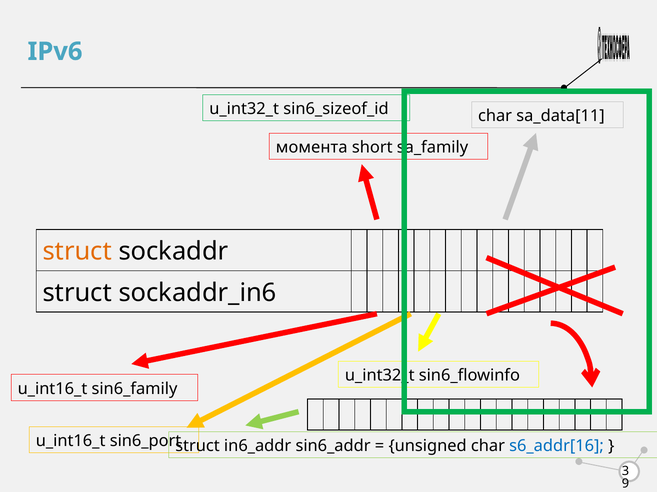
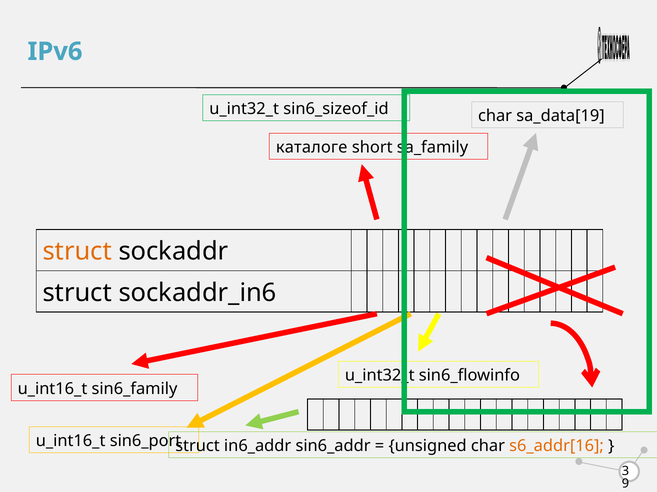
sa_data[11: sa_data[11 -> sa_data[19
момента: момента -> каталоге
s6_addr[16 colour: blue -> orange
